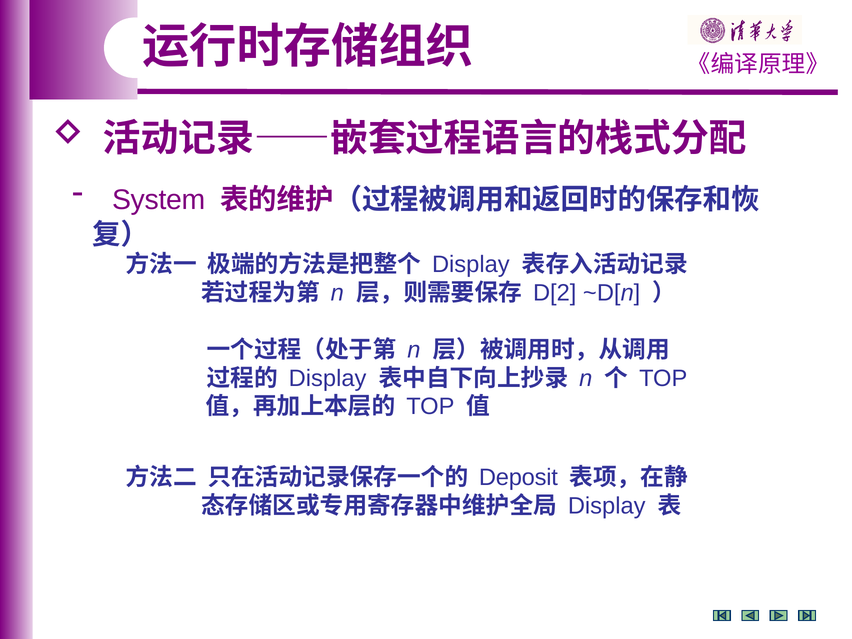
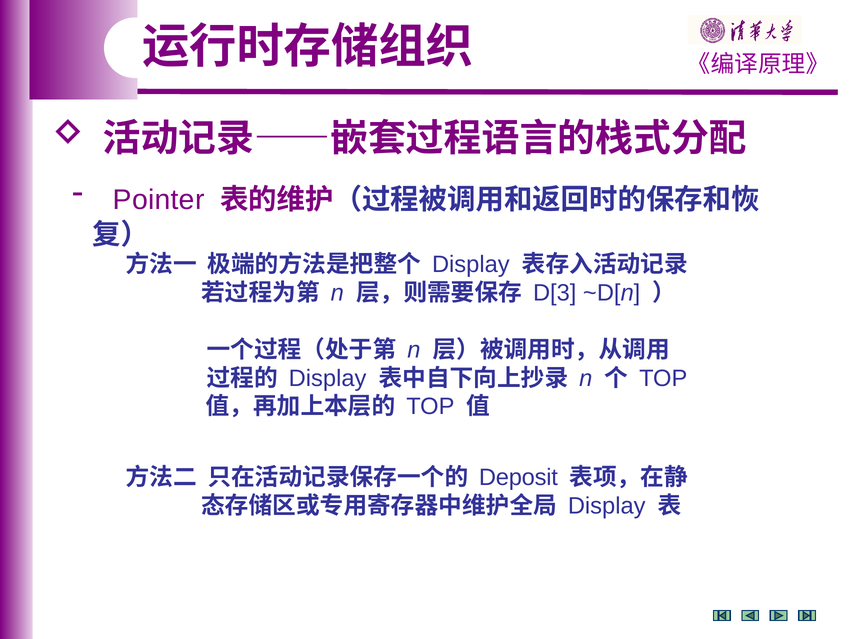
System: System -> Pointer
D[2: D[2 -> D[3
